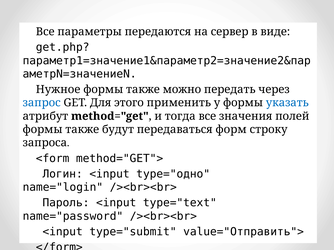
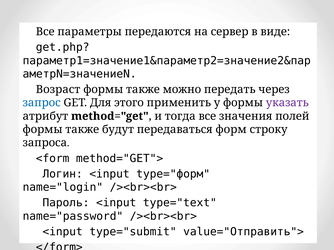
Нужное: Нужное -> Возраст
указать colour: blue -> purple
type="одно: type="одно -> type="форм
